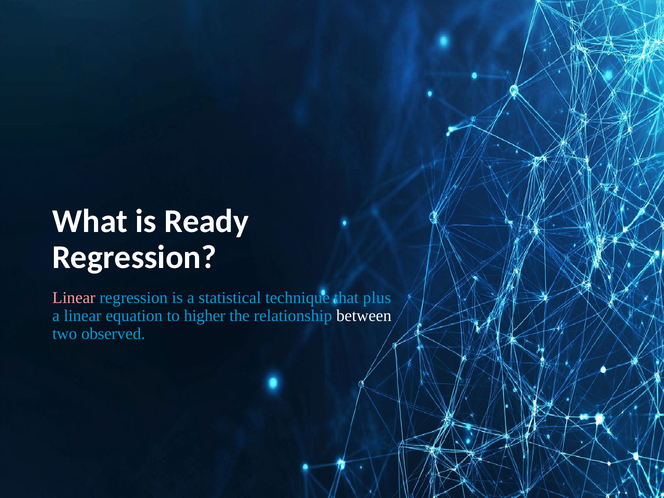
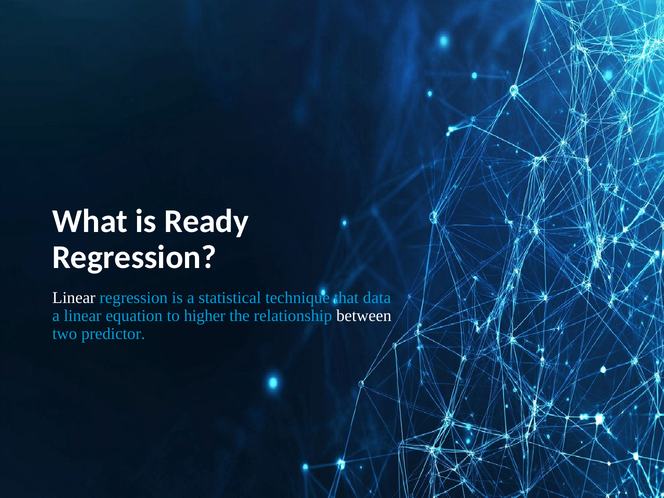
Linear at (74, 298) colour: pink -> white
plus: plus -> data
observed: observed -> predictor
